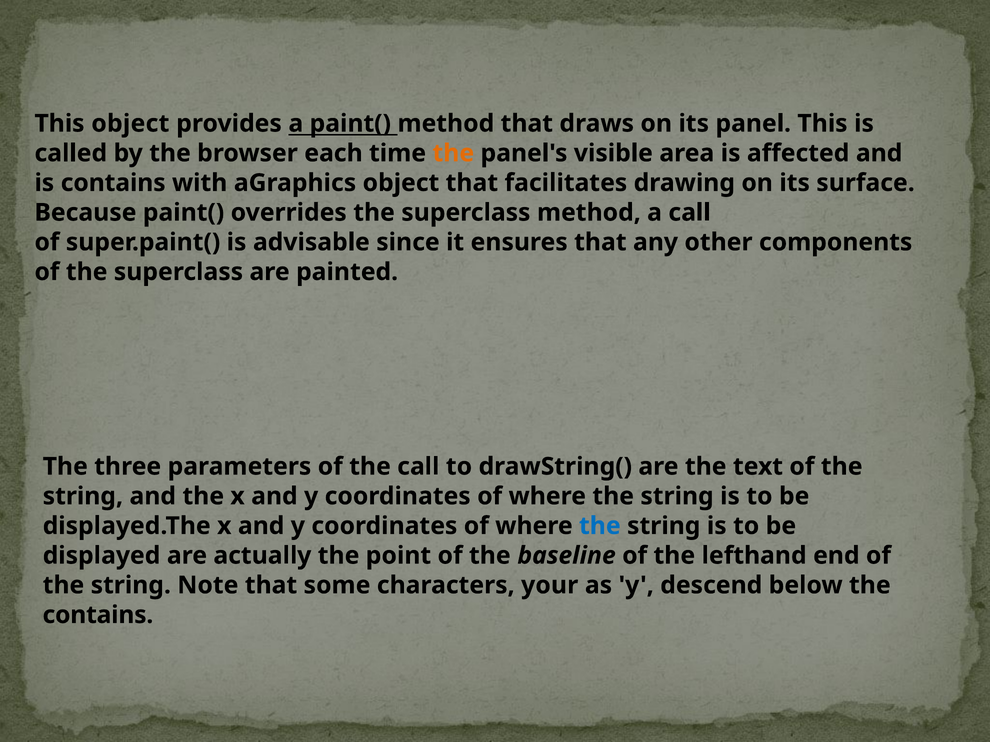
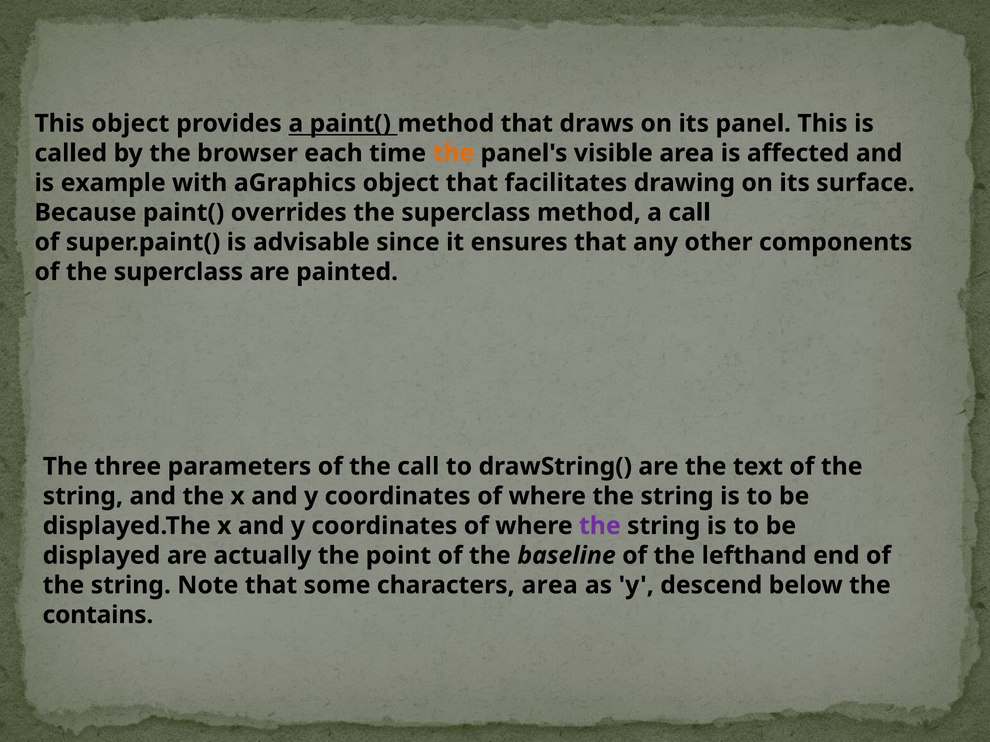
is contains: contains -> example
the at (600, 526) colour: blue -> purple
characters your: your -> area
